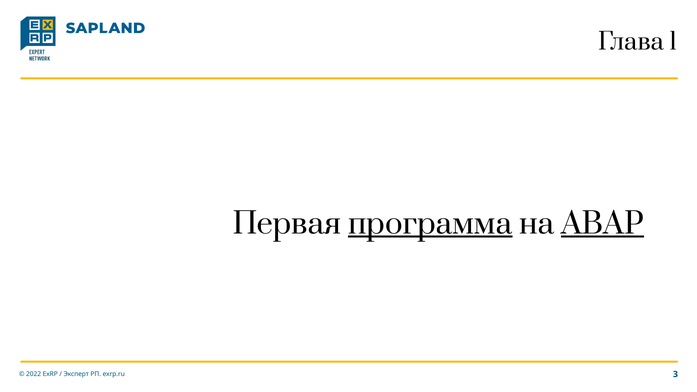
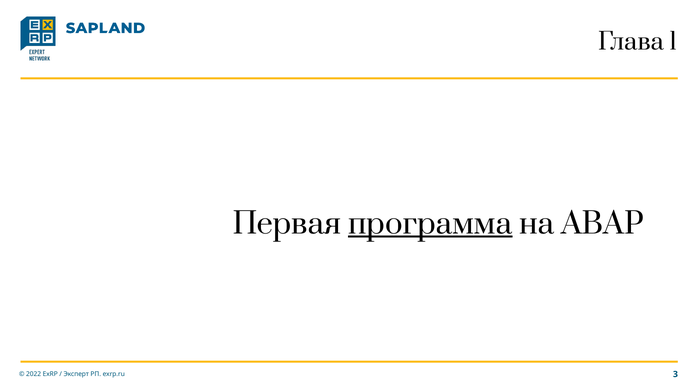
ABAP underline: present -> none
